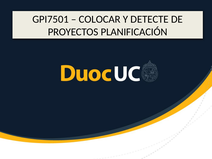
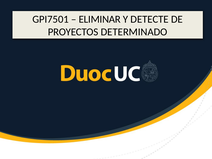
COLOCAR: COLOCAR -> ELIMINAR
PLANIFICACIÓN: PLANIFICACIÓN -> DETERMINADO
